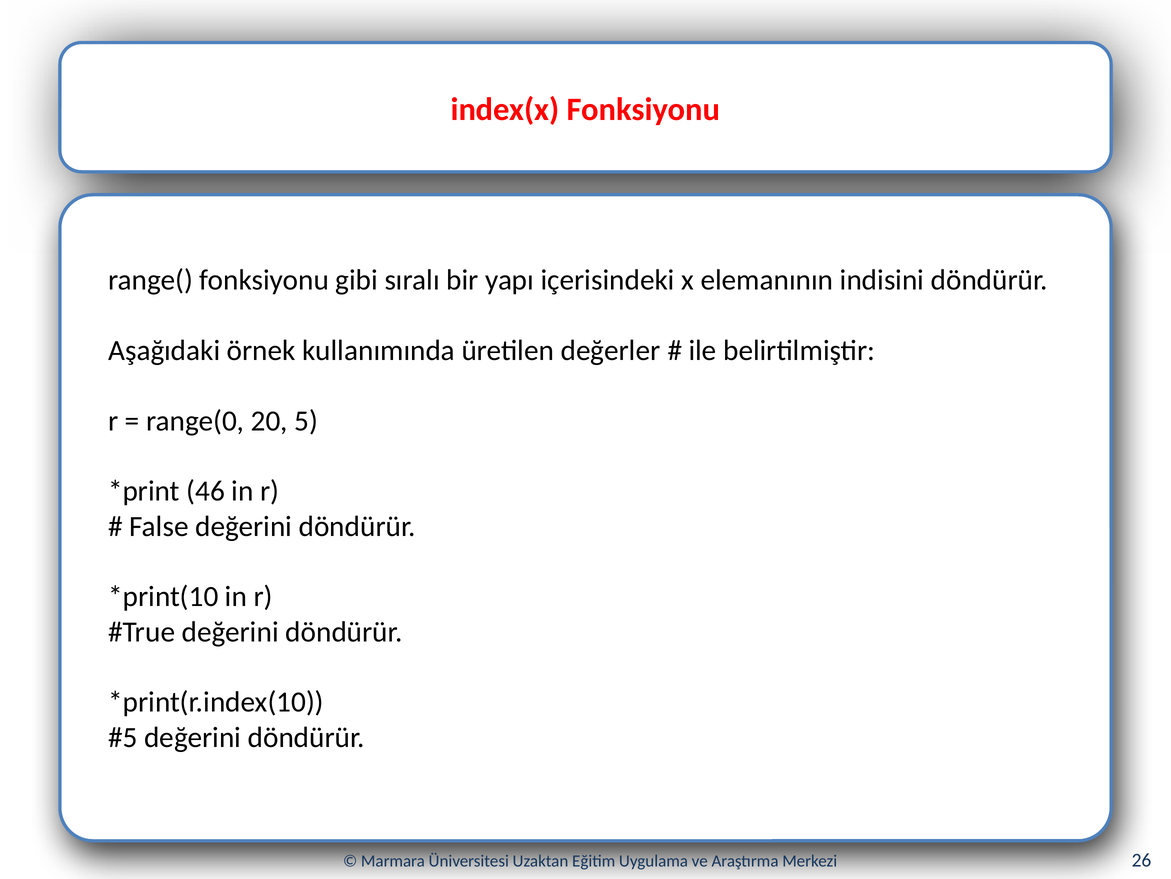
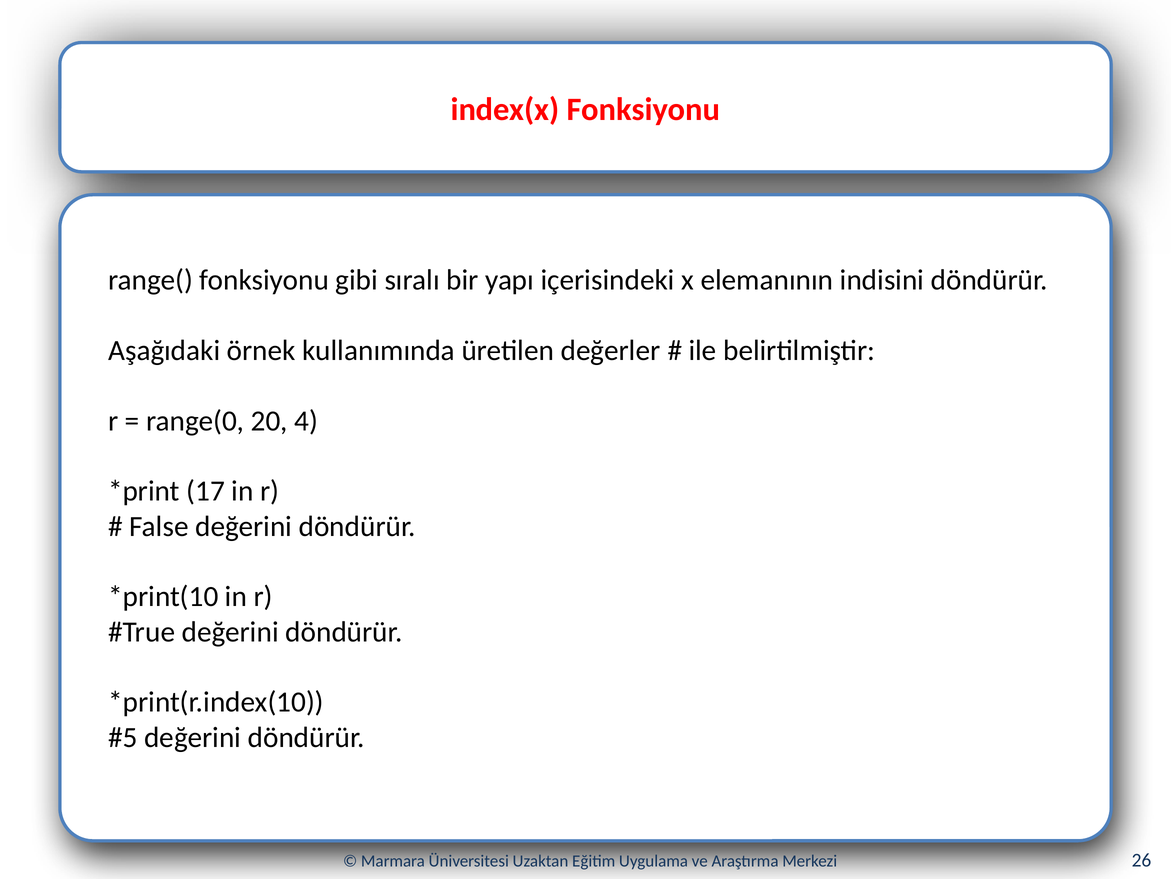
5: 5 -> 4
46: 46 -> 17
